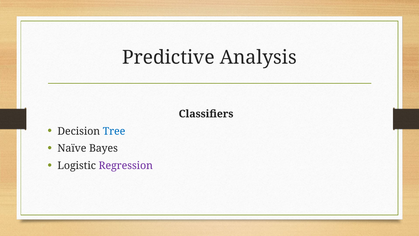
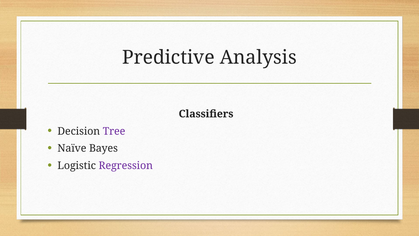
Tree colour: blue -> purple
